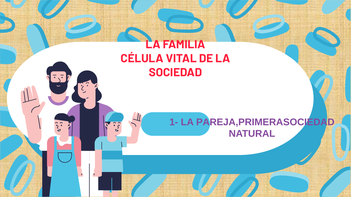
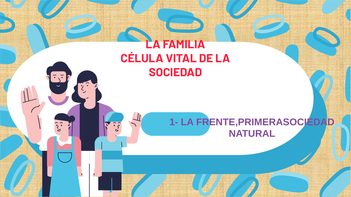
PAREJA,PRIMERASOCIEDAD: PAREJA,PRIMERASOCIEDAD -> FRENTE,PRIMERASOCIEDAD
